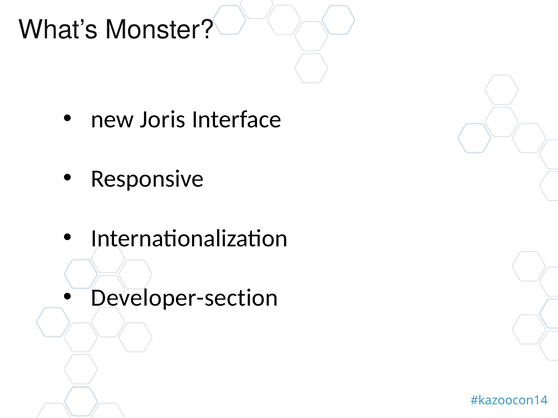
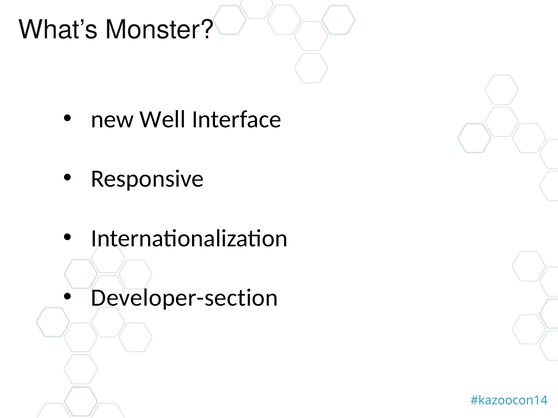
Joris: Joris -> Well
